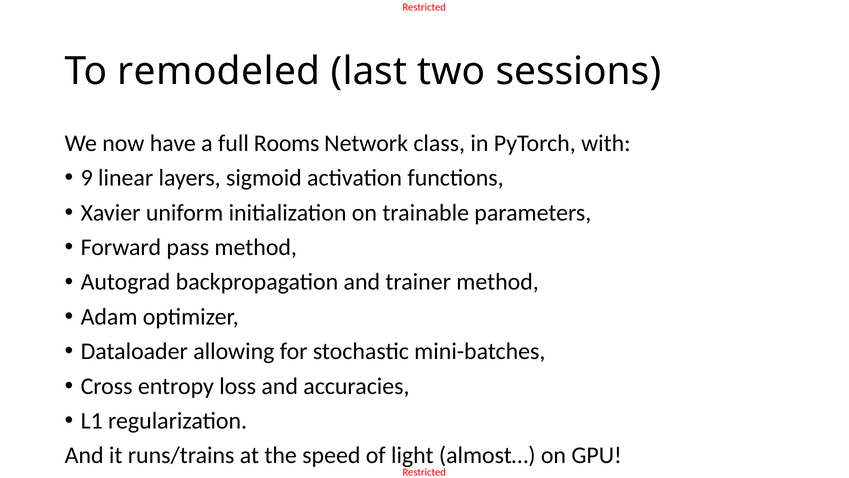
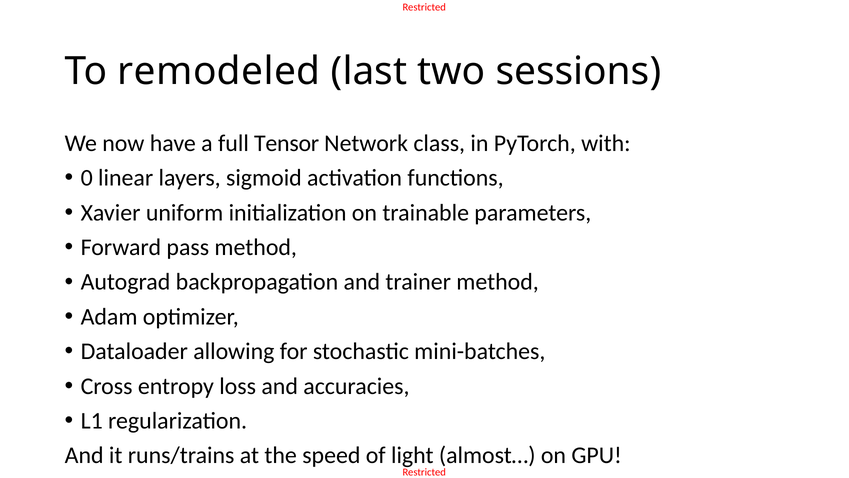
Rooms: Rooms -> Tensor
9: 9 -> 0
